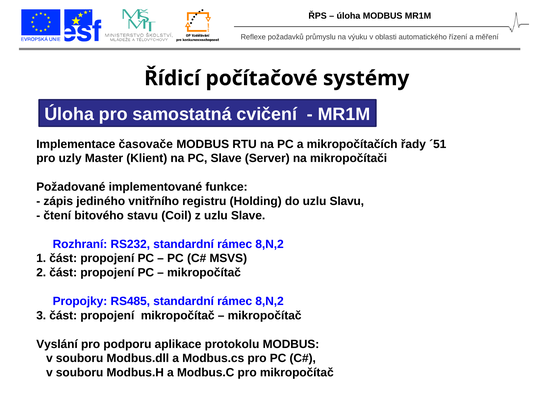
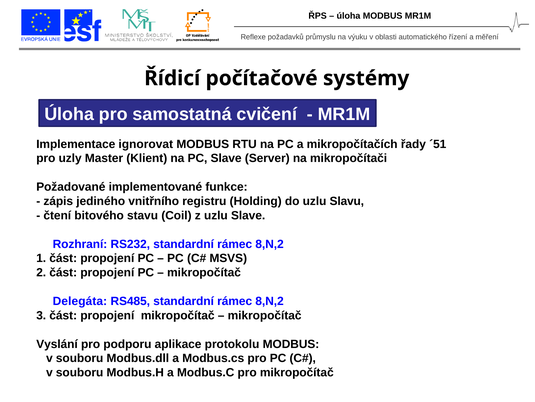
časovače: časovače -> ignorovat
Propojky: Propojky -> Delegáta
